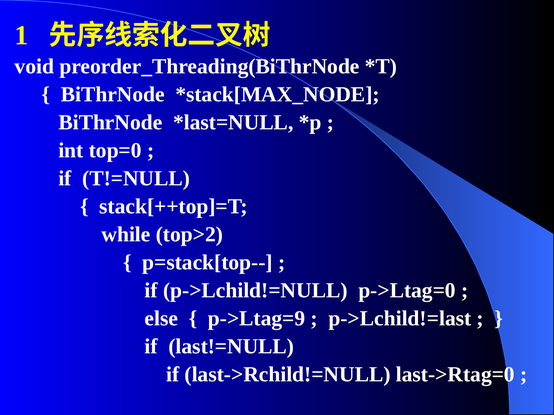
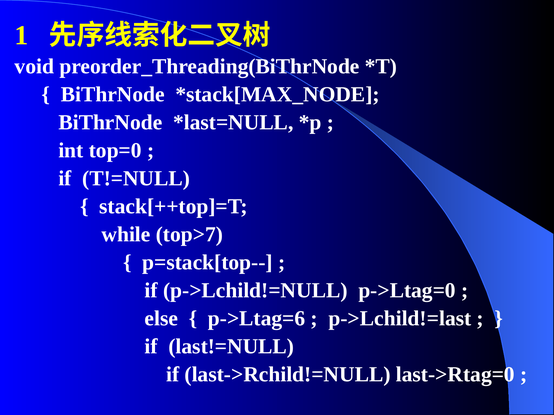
top>2: top>2 -> top>7
p->Ltag=9: p->Ltag=9 -> p->Ltag=6
